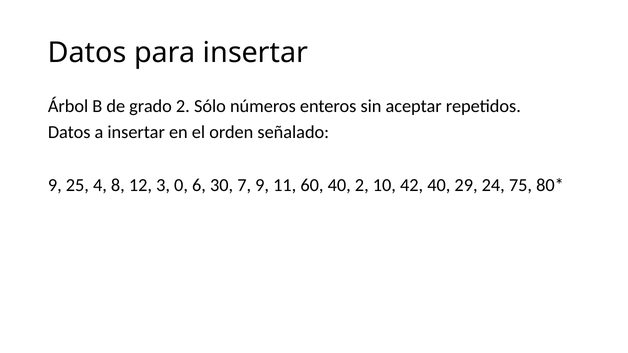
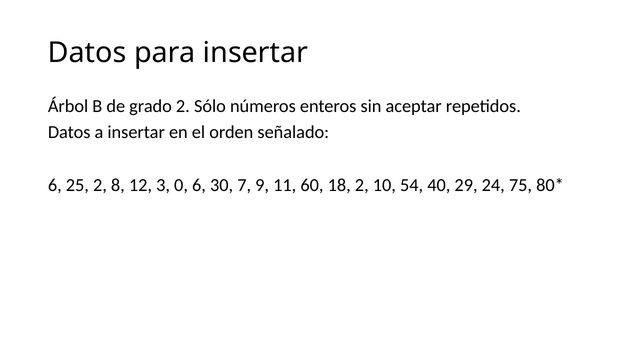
9 at (55, 185): 9 -> 6
25 4: 4 -> 2
60 40: 40 -> 18
42: 42 -> 54
